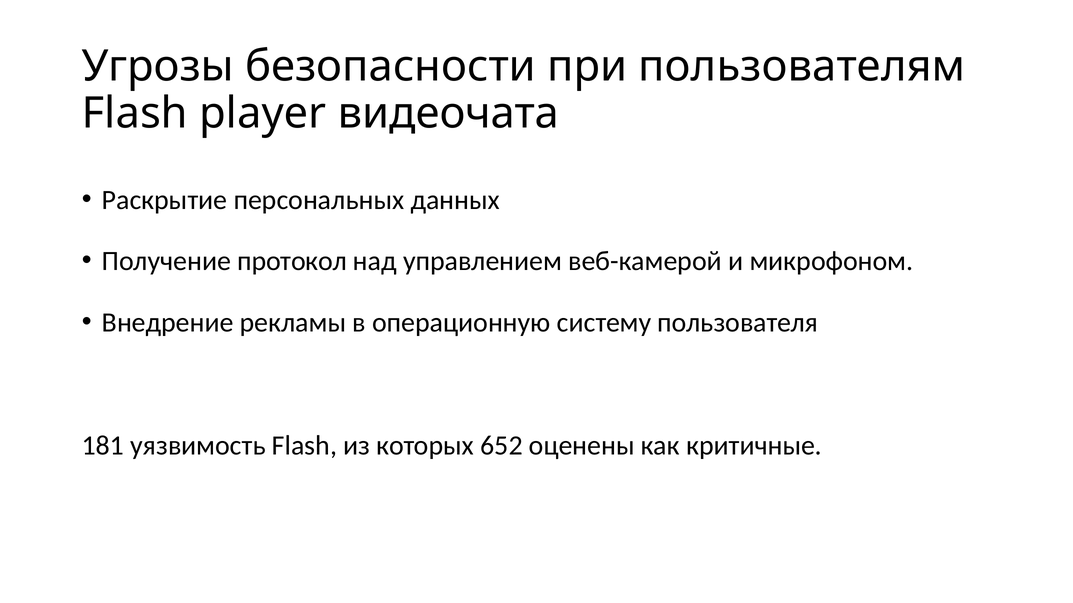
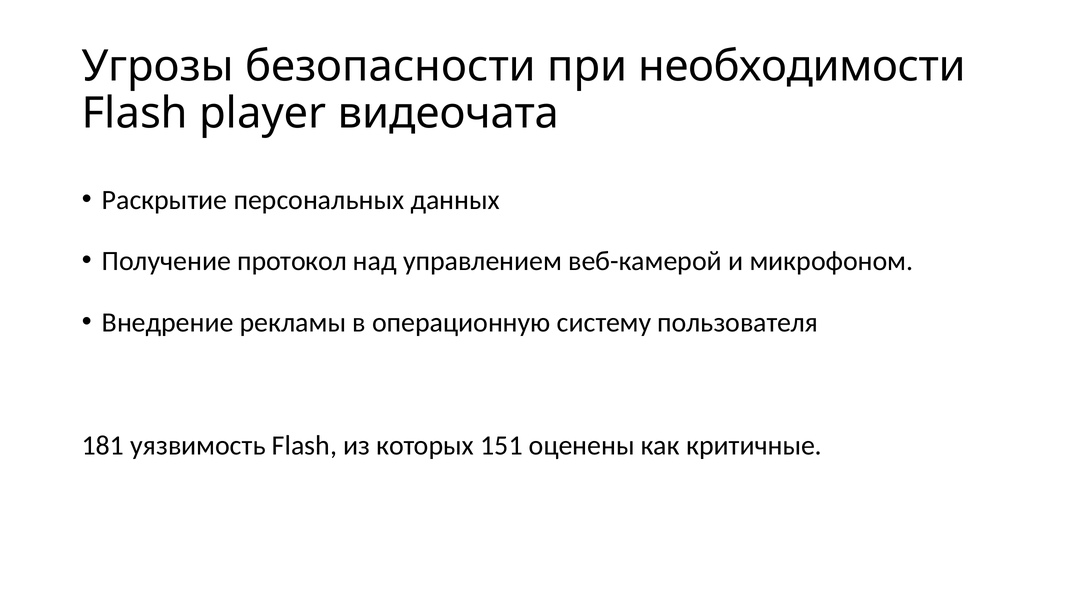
пользователям: пользователям -> необходимости
652: 652 -> 151
